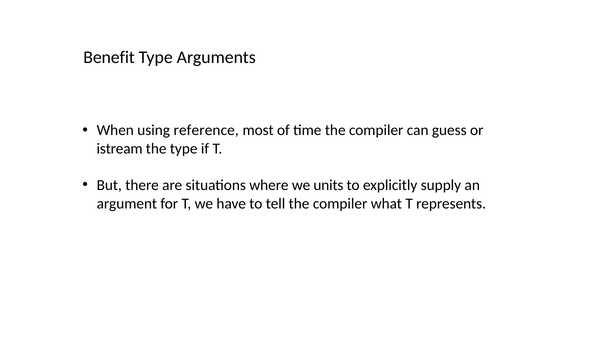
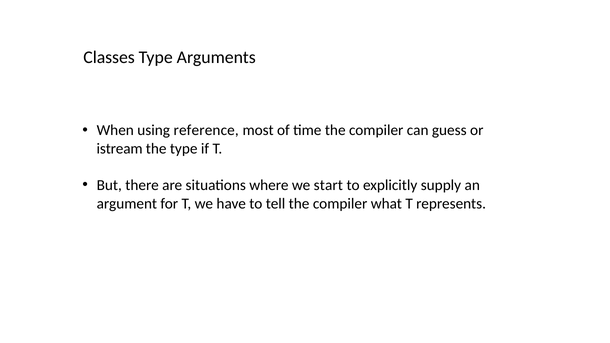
Benefit: Benefit -> Classes
units: units -> start
